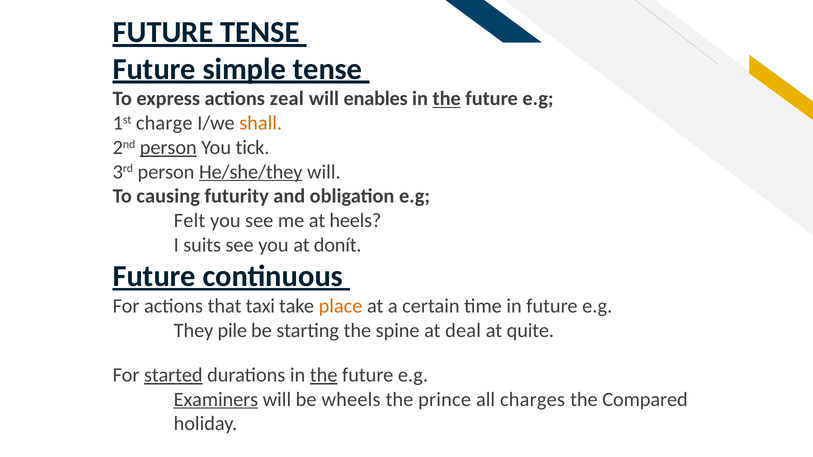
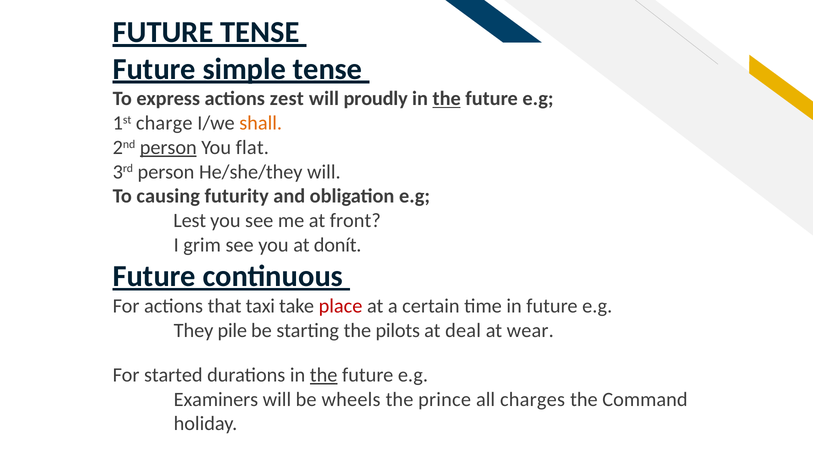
zeal: zeal -> zest
enables: enables -> proudly
tick: tick -> flat
He/she/they underline: present -> none
Felt: Felt -> Lest
heels: heels -> front
suits: suits -> grim
place colour: orange -> red
spine: spine -> pilots
quite: quite -> wear
started underline: present -> none
Examiners underline: present -> none
Compared: Compared -> Command
